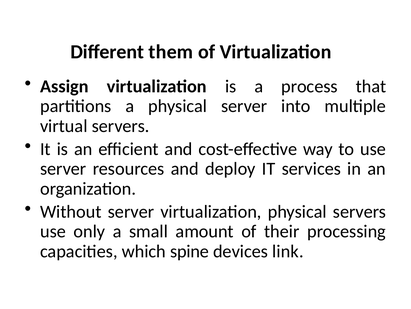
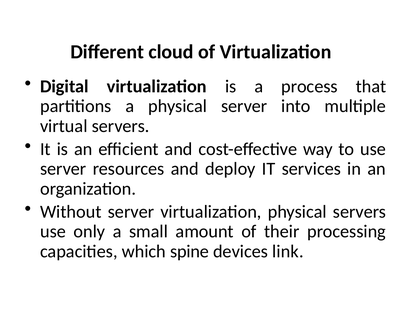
them: them -> cloud
Assign: Assign -> Digital
